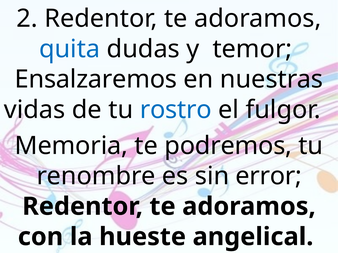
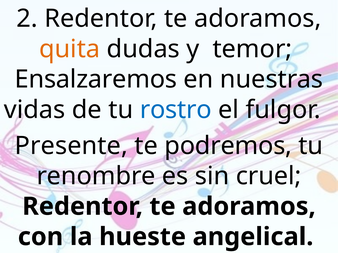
quita colour: blue -> orange
Memoria: Memoria -> Presente
error: error -> cruel
